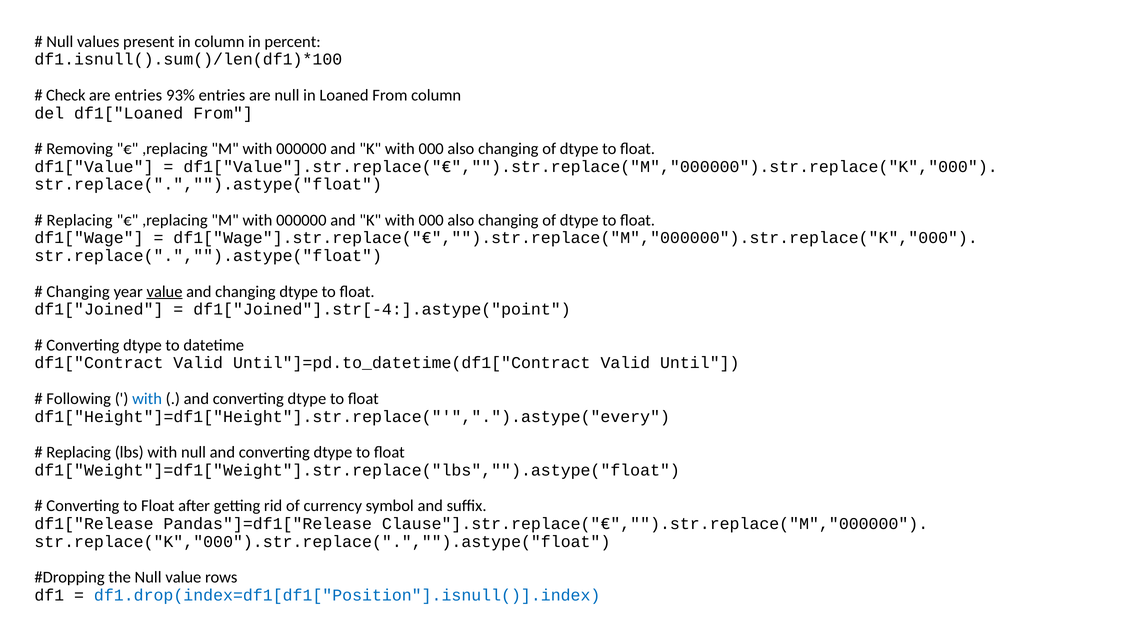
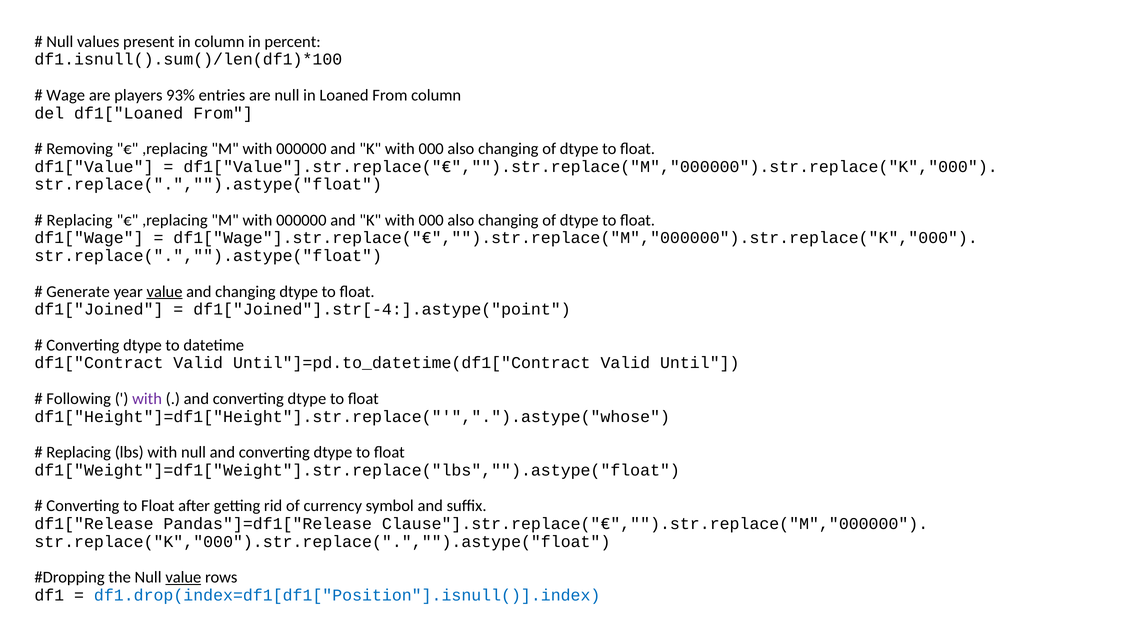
Check: Check -> Wage
are entries: entries -> players
Changing at (78, 292): Changing -> Generate
with at (147, 399) colour: blue -> purple
df1["Height"]=df1["Height"].str.replace("'",".").astype("every: df1["Height"]=df1["Height"].str.replace("'",".").astype("every -> df1["Height"]=df1["Height"].str.replace("'",".").astype("whose
value at (183, 578) underline: none -> present
